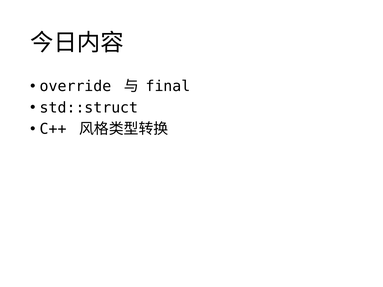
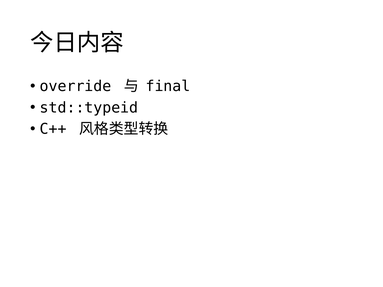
std::struct: std::struct -> std::typeid
